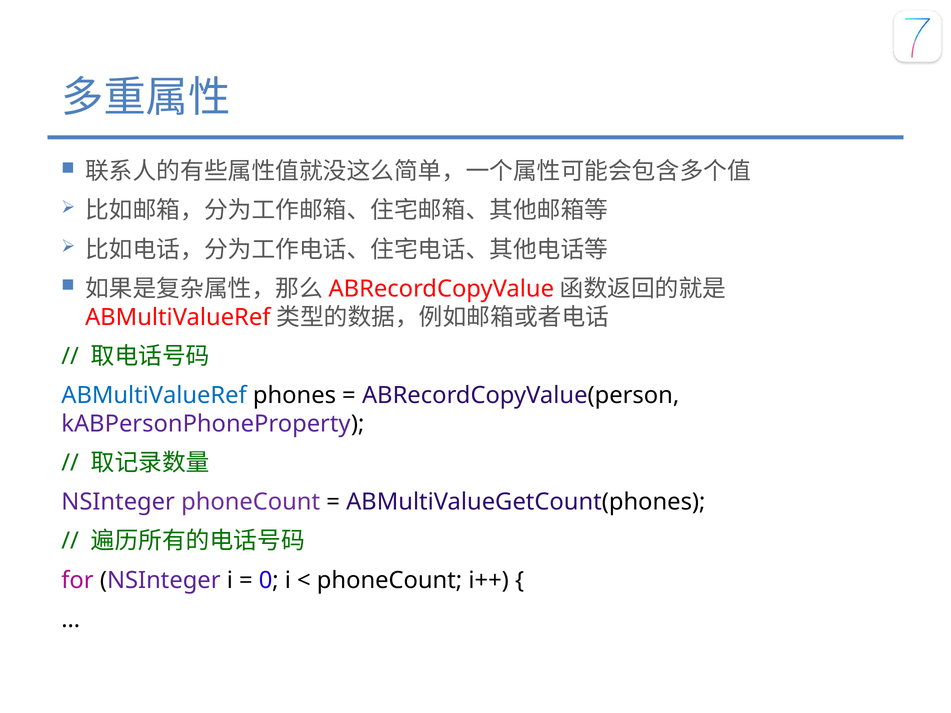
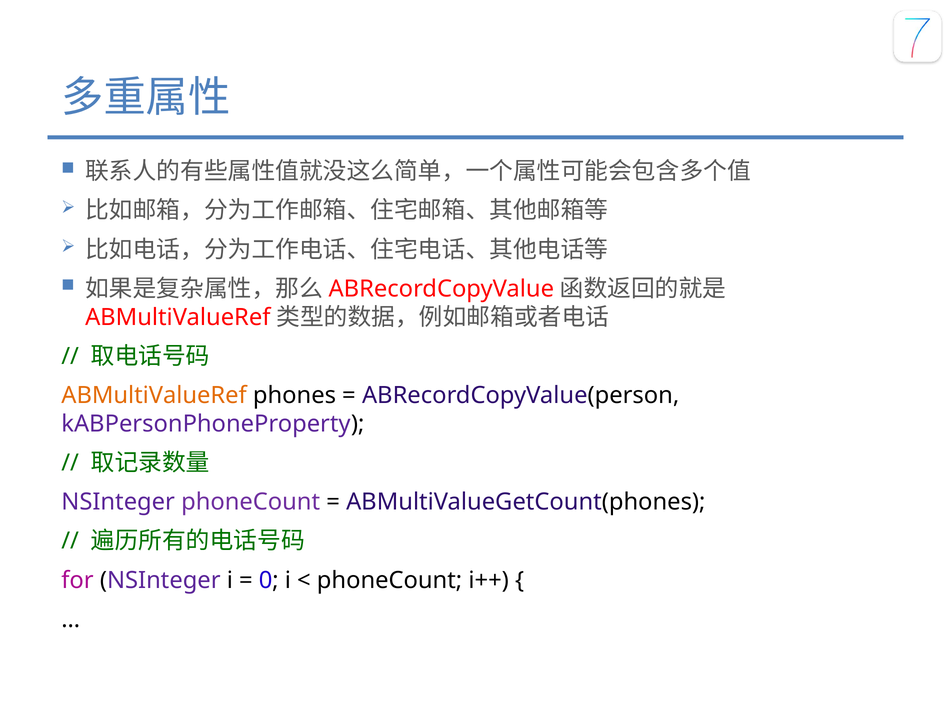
ABMultiValueRef colour: blue -> orange
